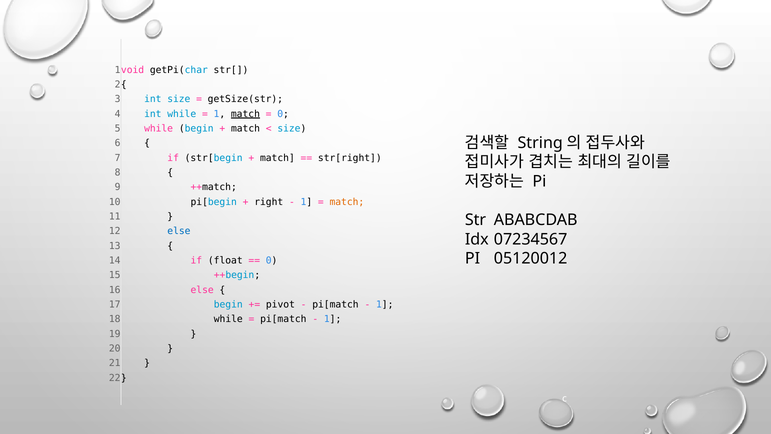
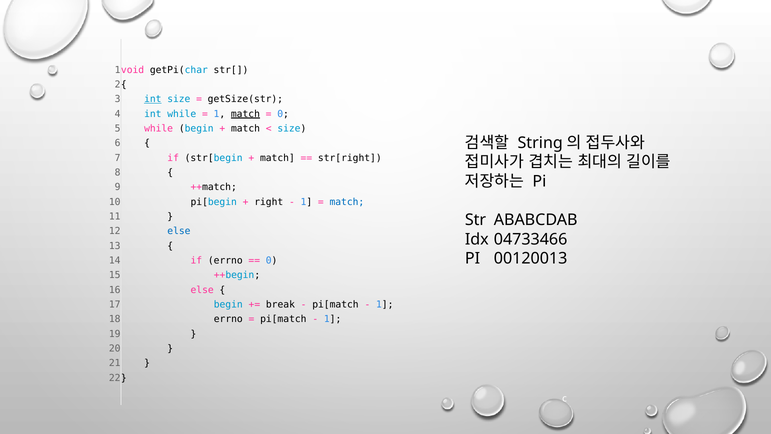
int at (153, 99) underline: none -> present
match at (347, 202) colour: orange -> blue
07234567: 07234567 -> 04733466
05120012: 05120012 -> 00120013
if float: float -> errno
pivot: pivot -> break
while at (228, 319): while -> errno
